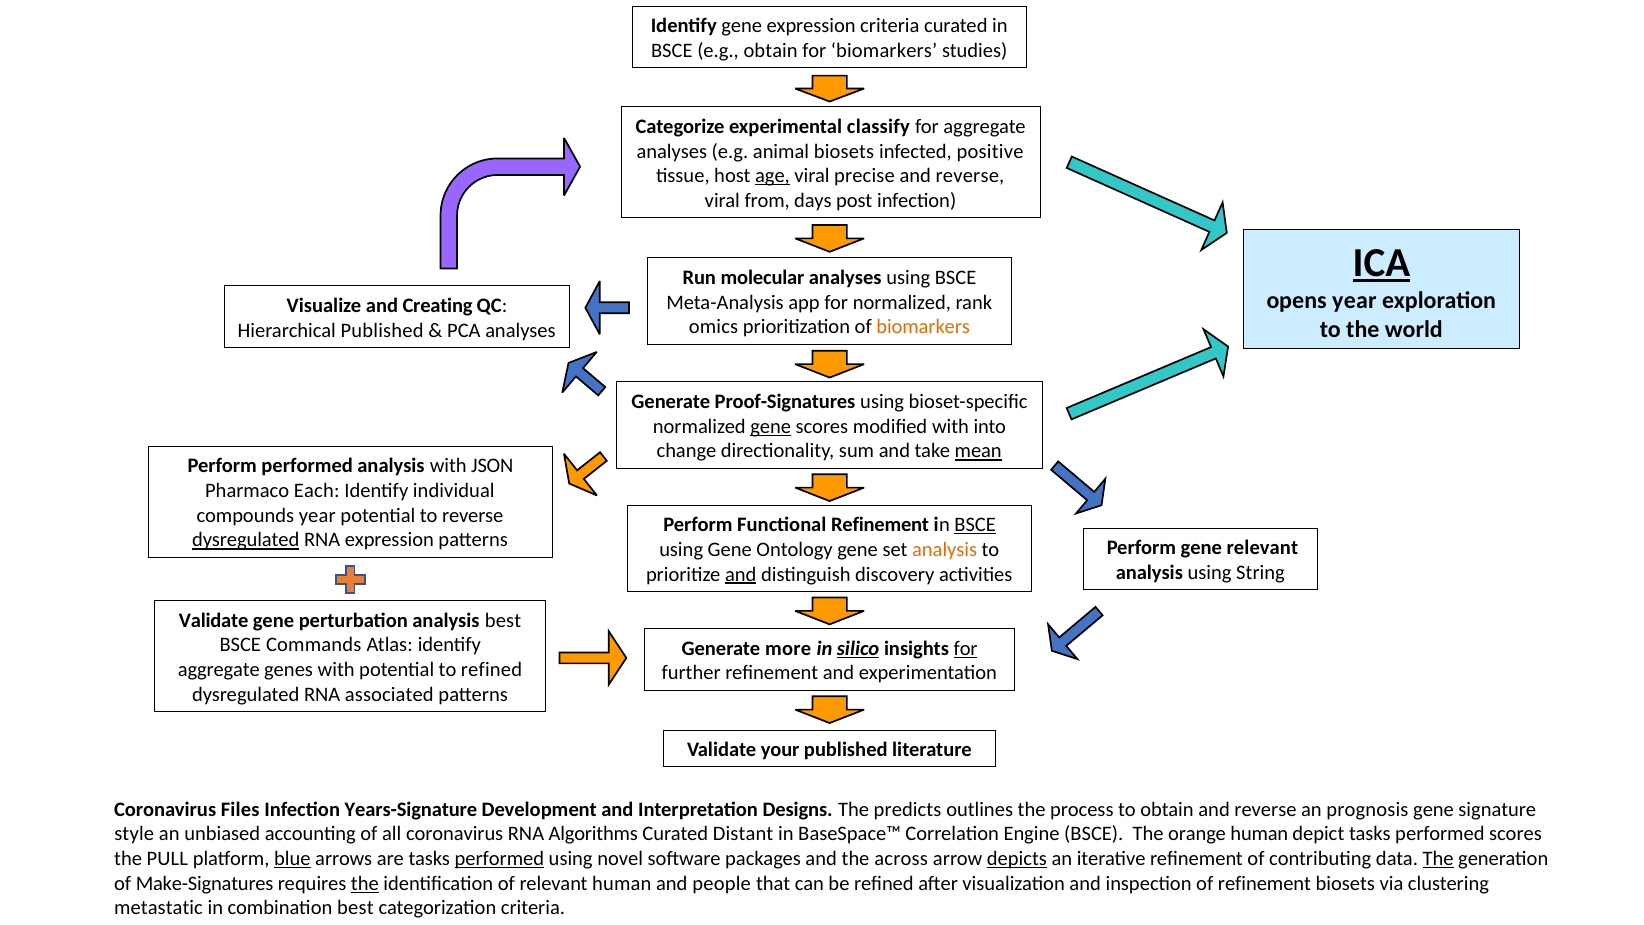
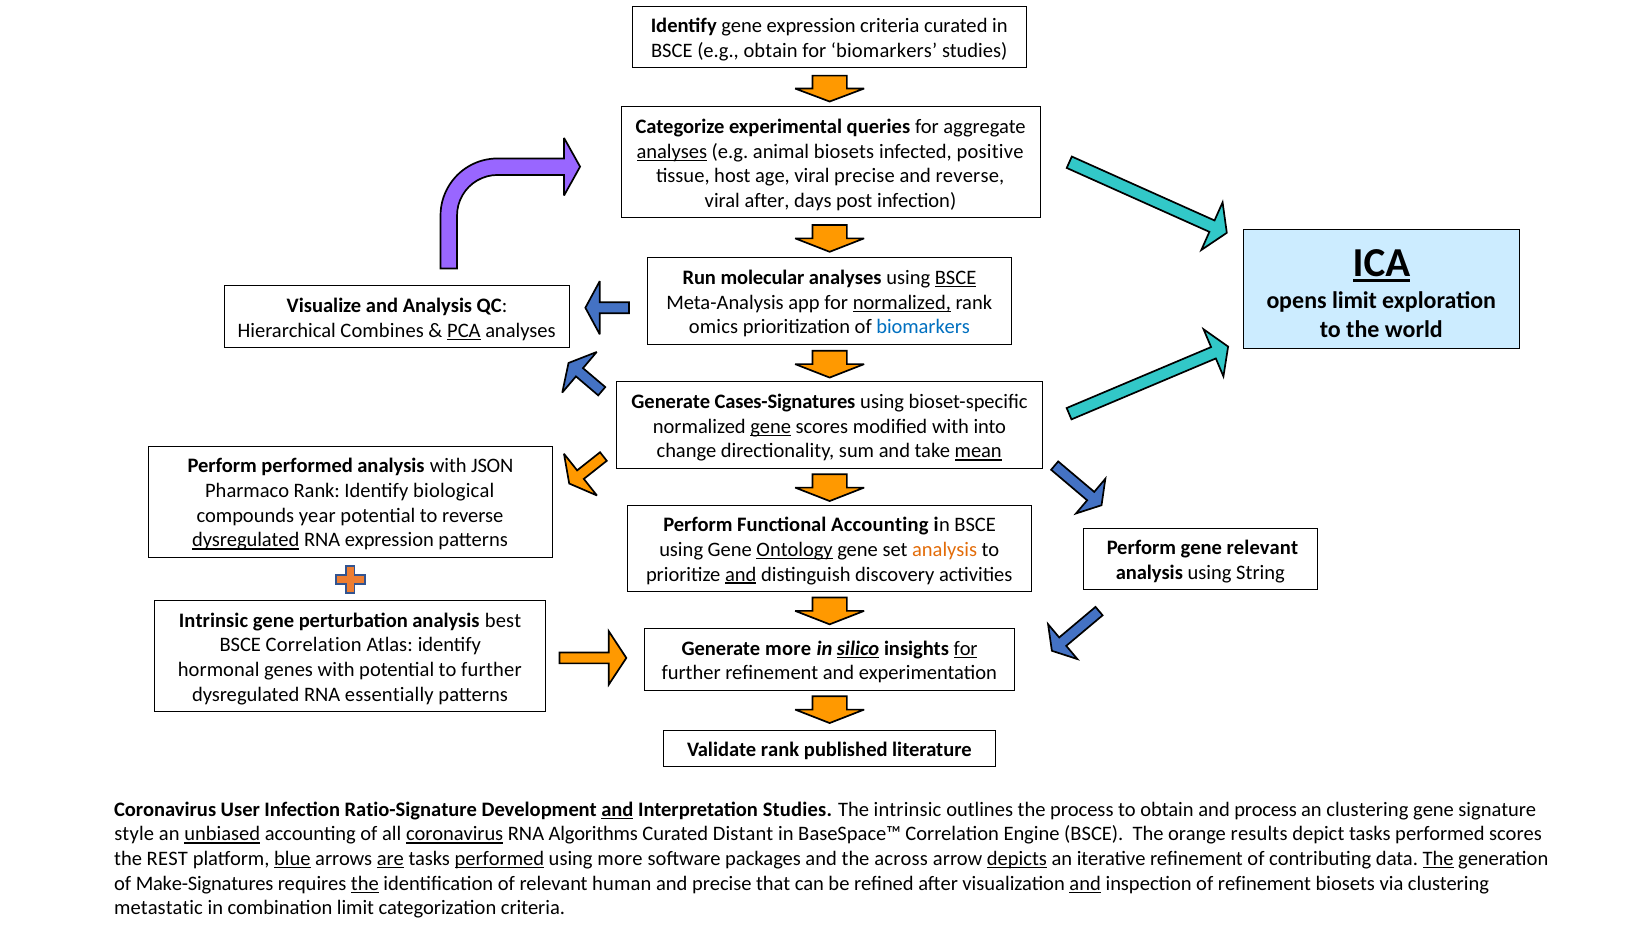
classify: classify -> queries
analyses at (672, 151) underline: none -> present
age underline: present -> none
viral from: from -> after
BSCE at (956, 278) underline: none -> present
opens year: year -> limit
normalized at (902, 302) underline: none -> present
and Creating: Creating -> Analysis
biomarkers at (923, 327) colour: orange -> blue
Hierarchical Published: Published -> Combines
PCA underline: none -> present
Proof-Signatures: Proof-Signatures -> Cases-Signatures
Pharmaco Each: Each -> Rank
individual: individual -> biological
Functional Refinement: Refinement -> Accounting
BSCE at (975, 525) underline: present -> none
Ontology underline: none -> present
Validate at (214, 620): Validate -> Intrinsic
BSCE Commands: Commands -> Correlation
aggregate at (219, 670): aggregate -> hormonal
to refined: refined -> further
associated: associated -> essentially
Validate your: your -> rank
Files: Files -> User
Years-Signature: Years-Signature -> Ratio-Signature
and at (617, 809) underline: none -> present
Interpretation Designs: Designs -> Studies
The predicts: predicts -> intrinsic
obtain and reverse: reverse -> process
an prognosis: prognosis -> clustering
unbiased underline: none -> present
coronavirus at (455, 834) underline: none -> present
orange human: human -> results
PULL: PULL -> REST
are underline: none -> present
using novel: novel -> more
and people: people -> precise
and at (1085, 883) underline: none -> present
combination best: best -> limit
